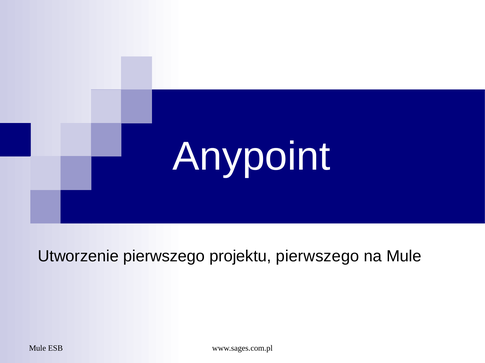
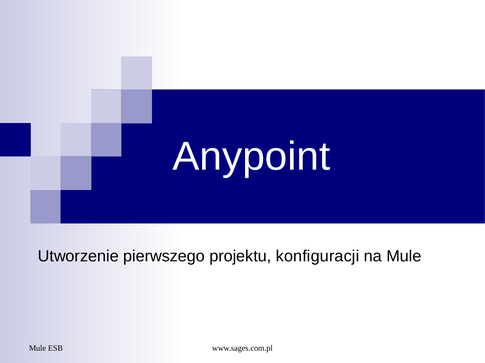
projektu pierwszego: pierwszego -> konfiguracji
